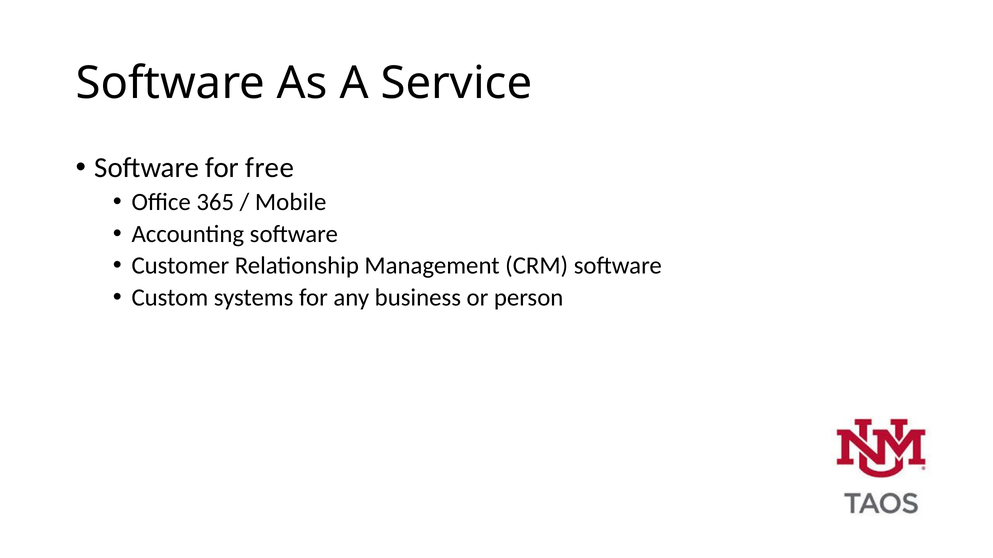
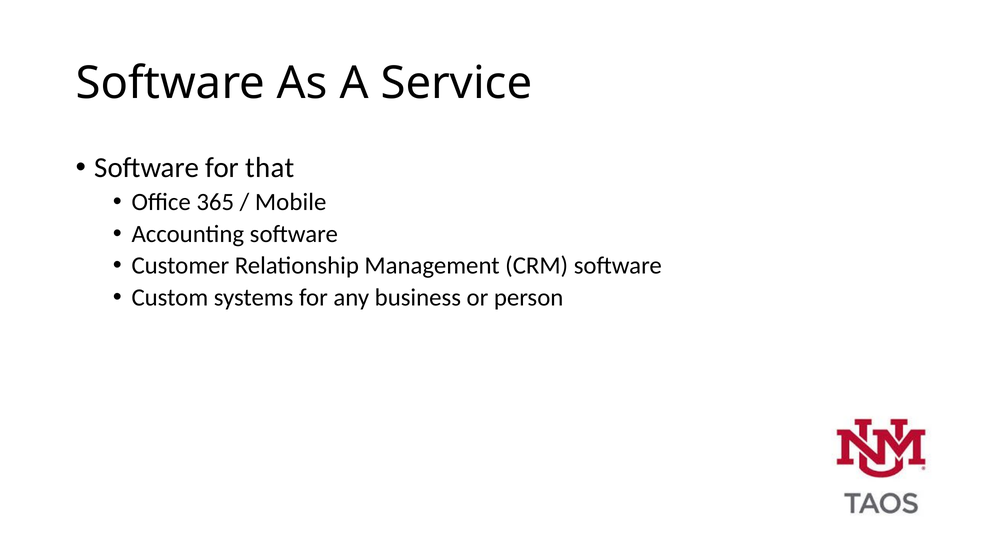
free: free -> that
